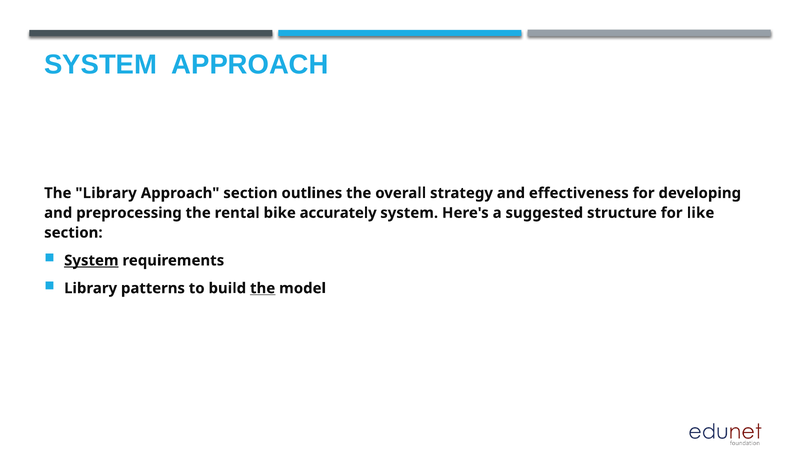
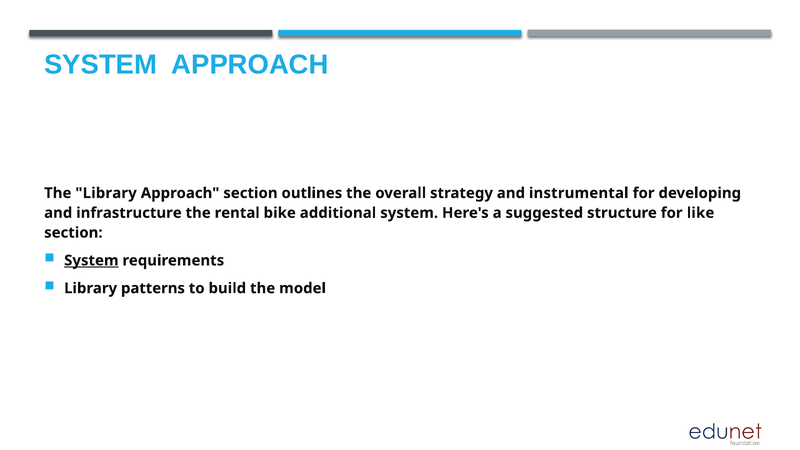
effectiveness: effectiveness -> instrumental
preprocessing: preprocessing -> infrastructure
accurately: accurately -> additional
the at (263, 288) underline: present -> none
